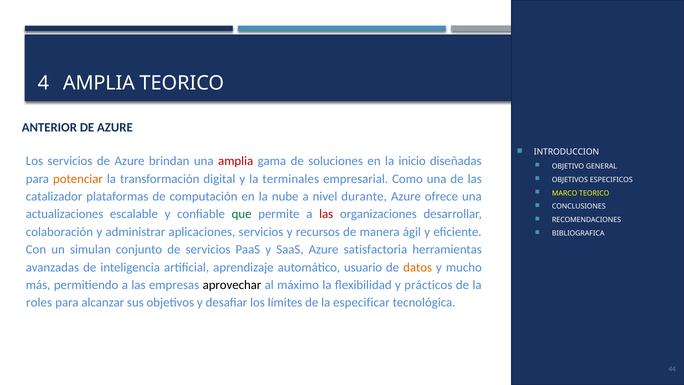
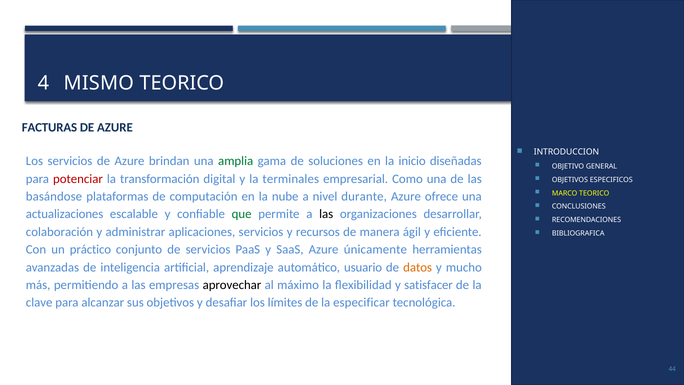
4 AMPLIA: AMPLIA -> MISMO
ANTERIOR: ANTERIOR -> FACTURAS
amplia at (236, 161) colour: red -> green
potenciar colour: orange -> red
catalizador: catalizador -> basándose
las at (326, 214) colour: red -> black
simulan: simulan -> práctico
satisfactoria: satisfactoria -> únicamente
prácticos: prácticos -> satisfacer
roles: roles -> clave
